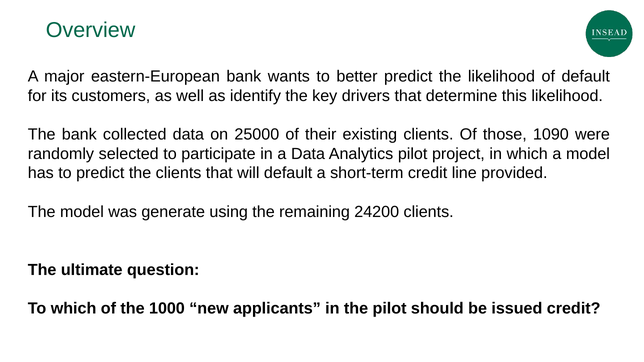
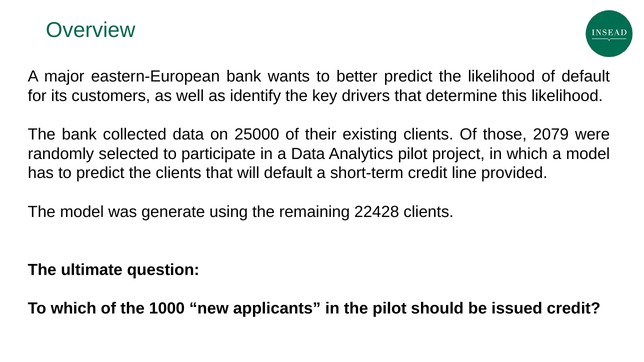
1090: 1090 -> 2079
24200: 24200 -> 22428
